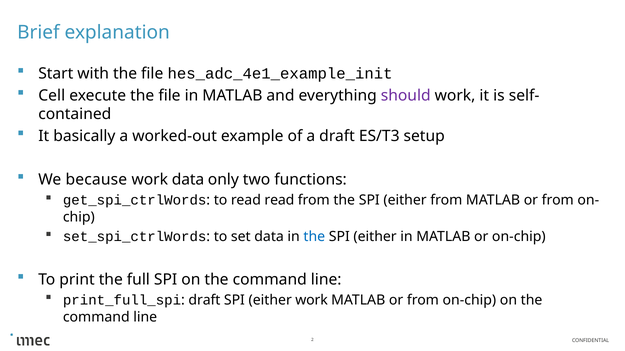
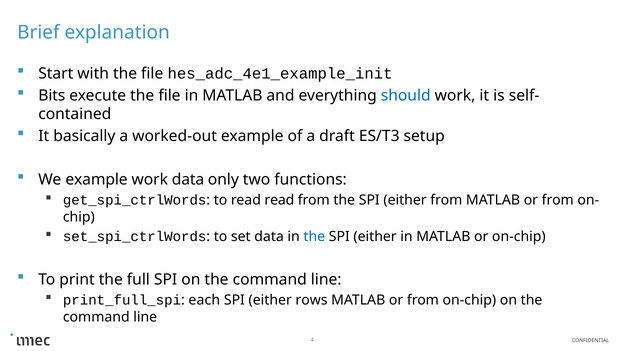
Cell: Cell -> Bits
should colour: purple -> blue
We because: because -> example
print_full_spi draft: draft -> each
either work: work -> rows
